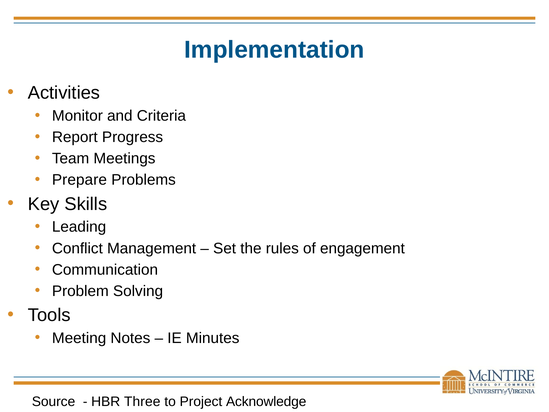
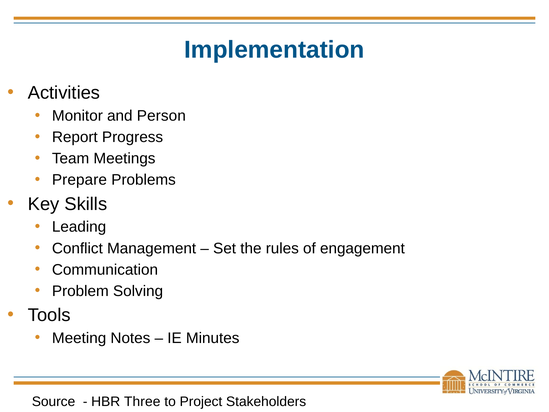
Criteria: Criteria -> Person
Acknowledge: Acknowledge -> Stakeholders
